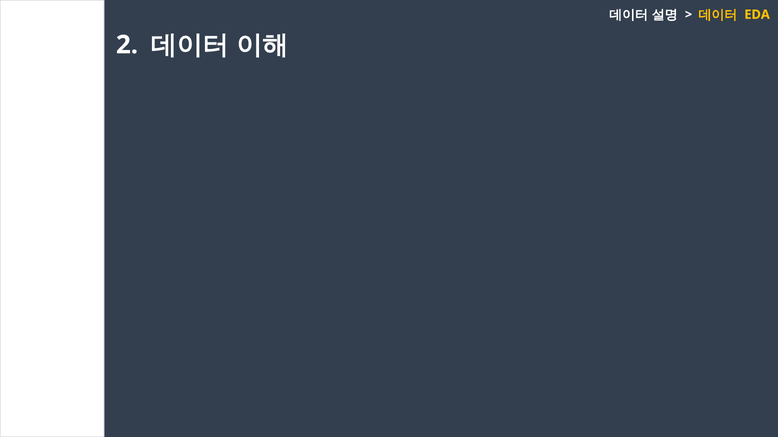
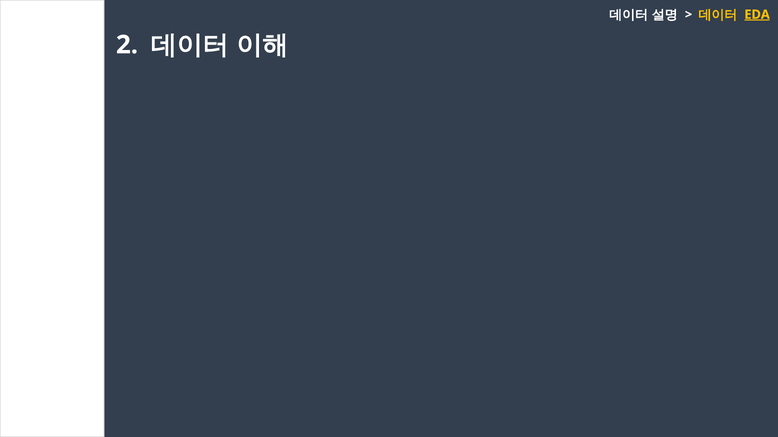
EDA underline: none -> present
